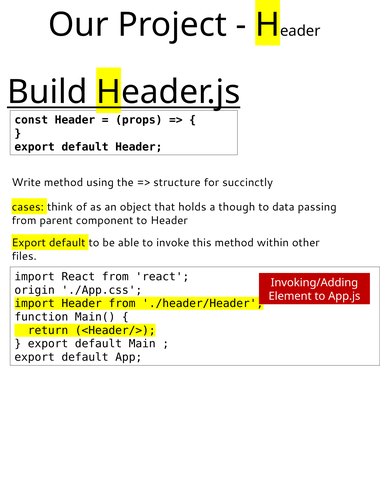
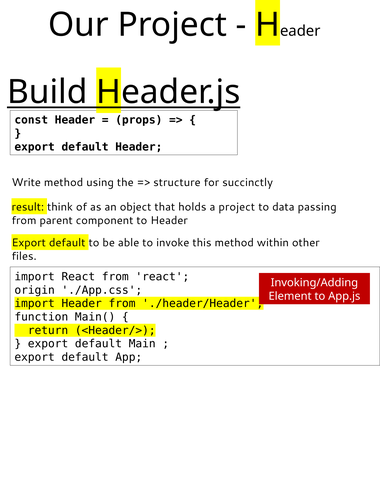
cases: cases -> result
a though: though -> project
